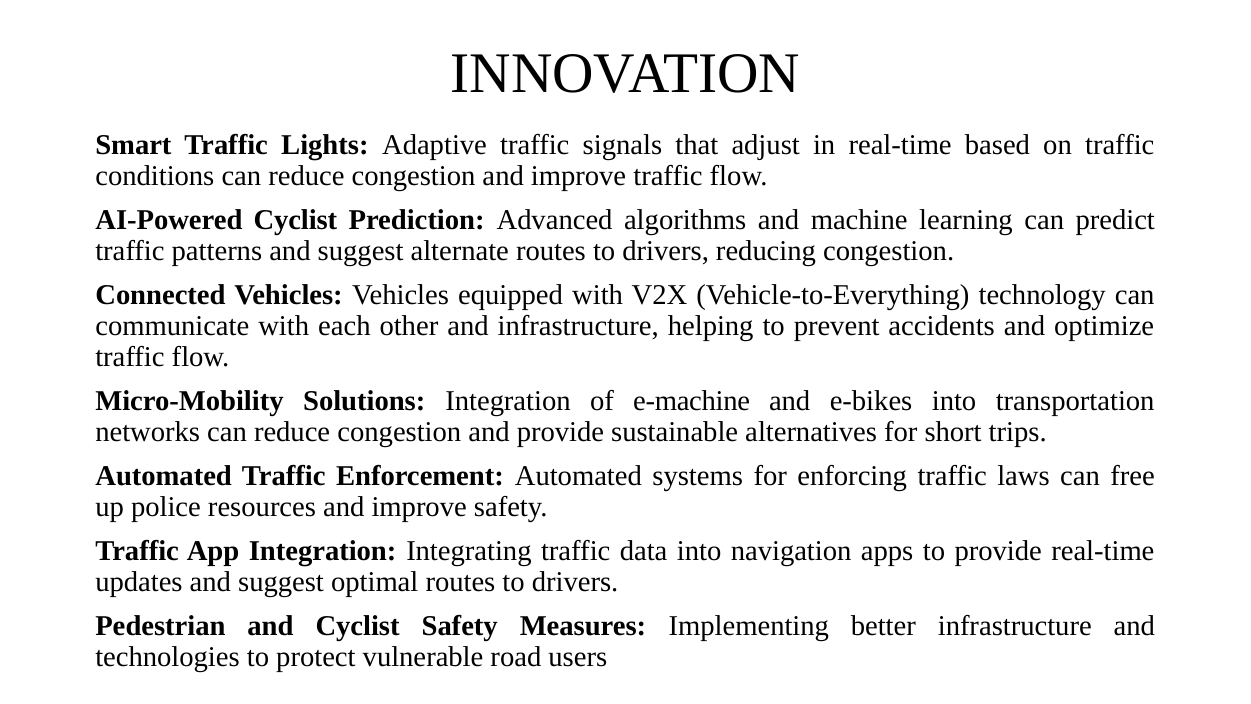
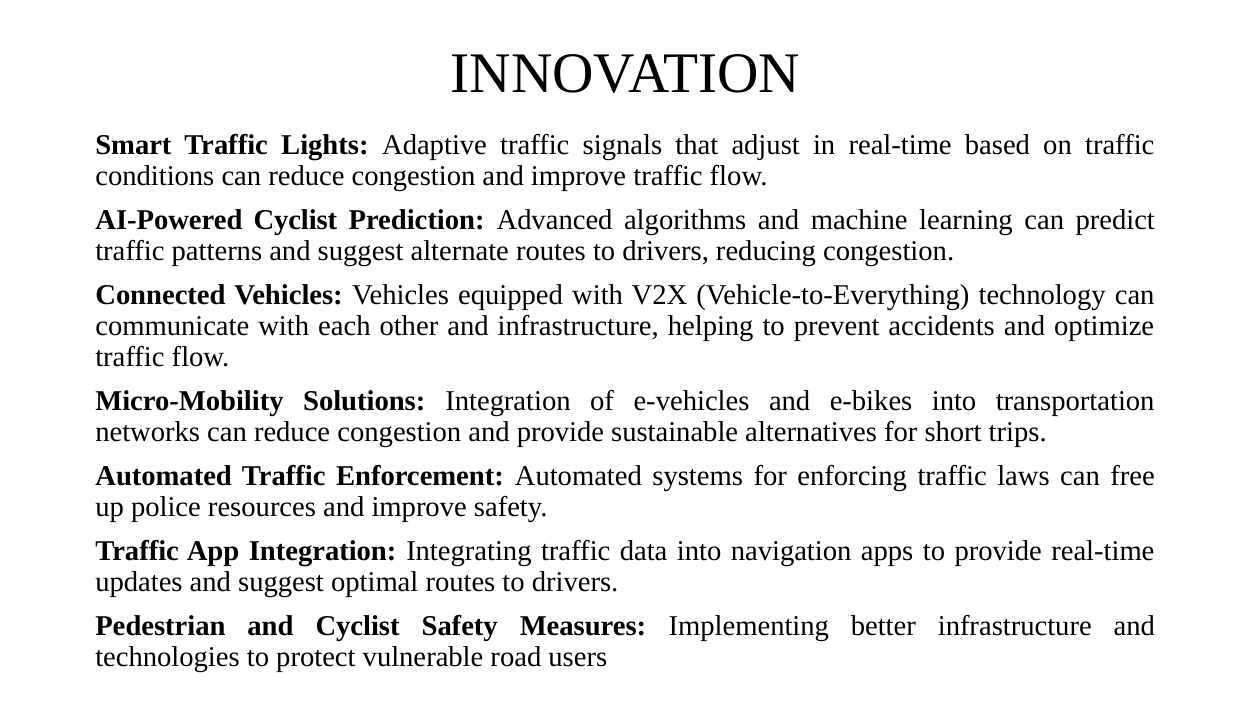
e-machine: e-machine -> e-vehicles
